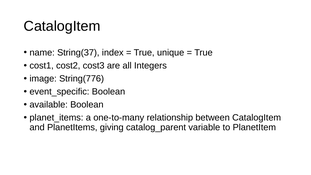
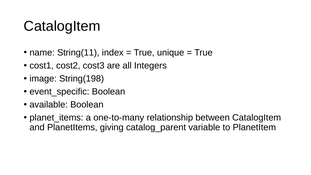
String(37: String(37 -> String(11
String(776: String(776 -> String(198
